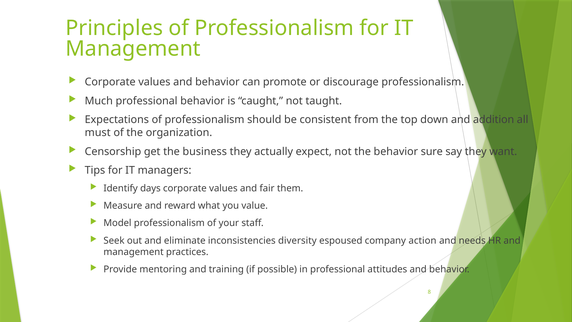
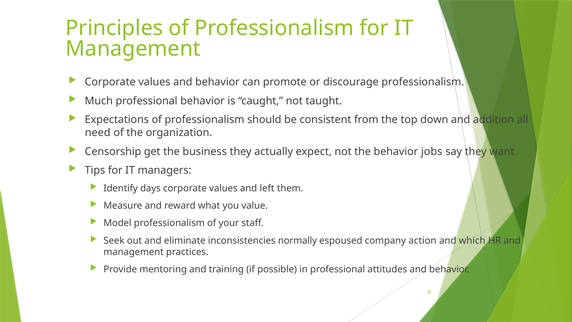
must: must -> need
sure: sure -> jobs
fair: fair -> left
diversity: diversity -> normally
needs: needs -> which
